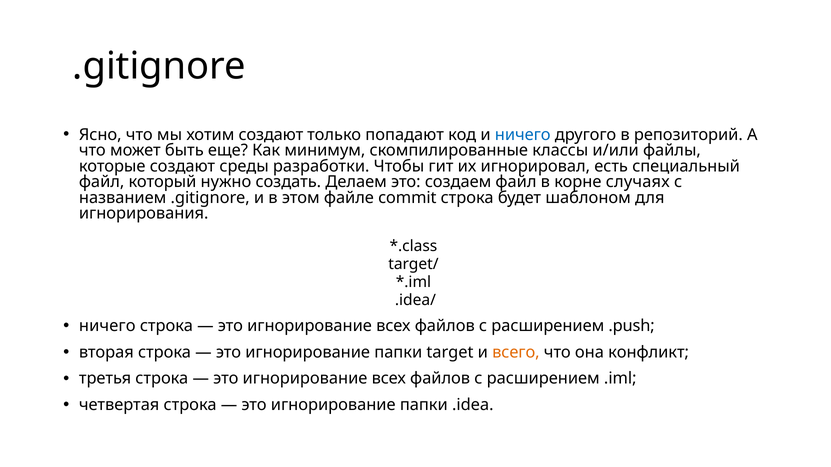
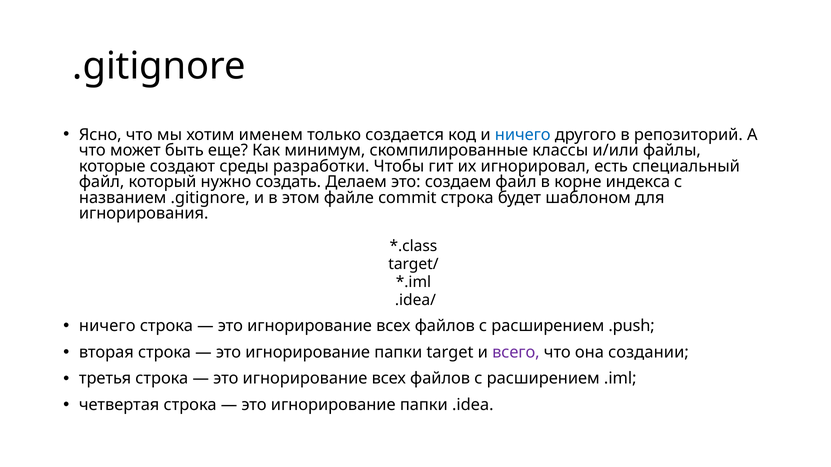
хотим создают: создают -> именем
попадают: попадают -> создается
случаях: случаях -> индекса
всего colour: orange -> purple
конфликт: конфликт -> создании
